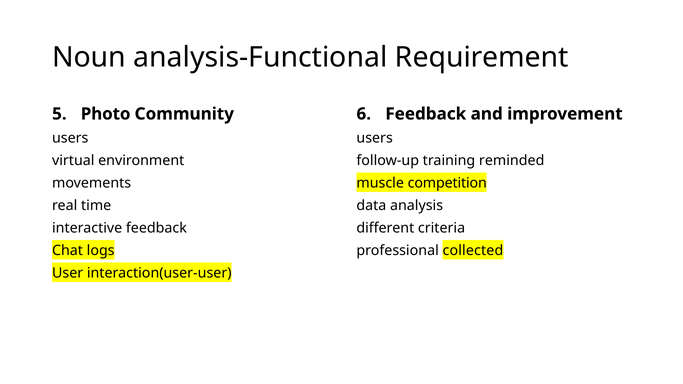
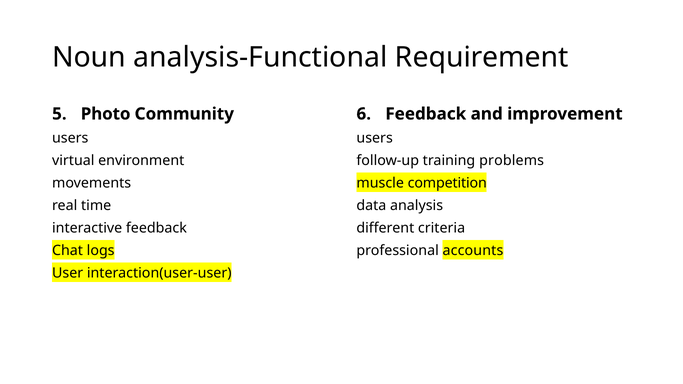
reminded: reminded -> problems
collected: collected -> accounts
